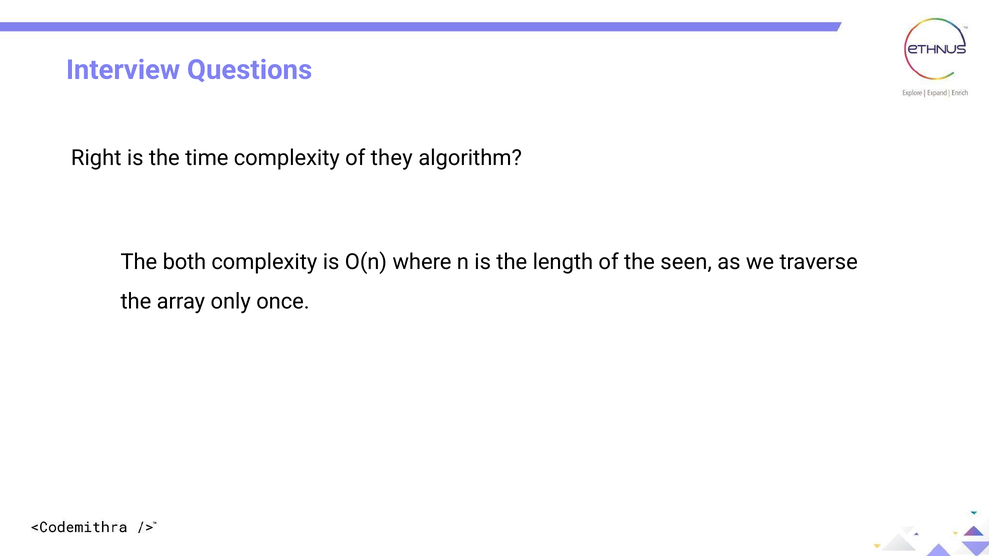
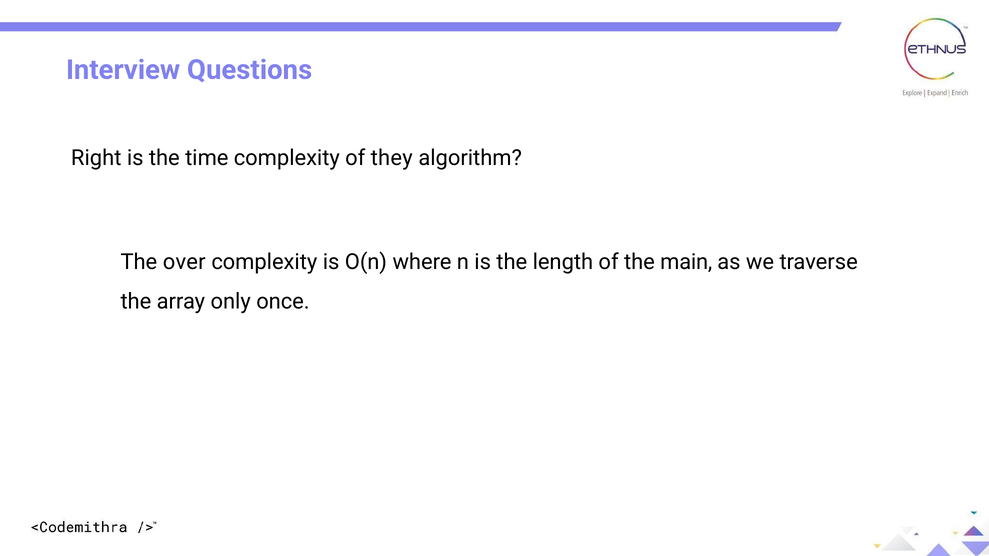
both: both -> over
seen: seen -> main
